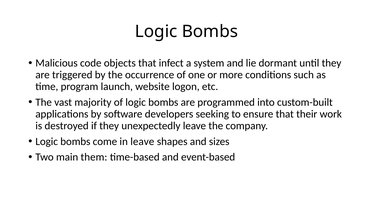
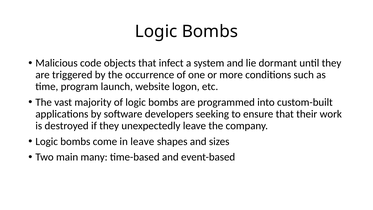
them: them -> many
